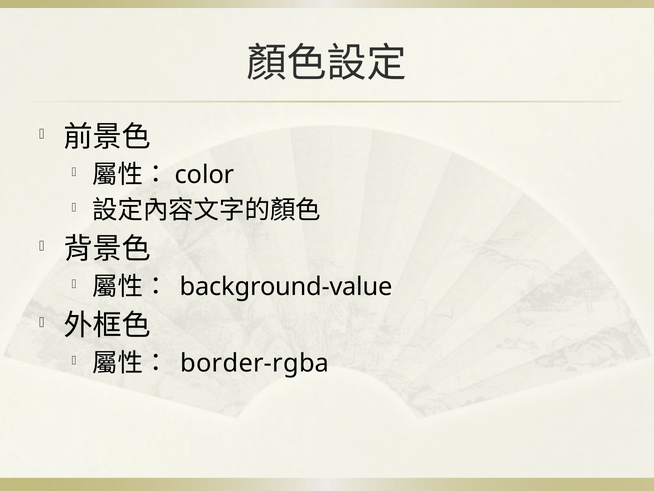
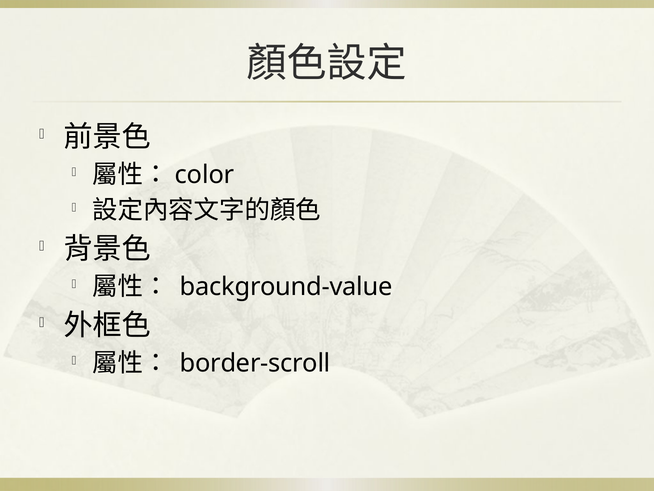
border-rgba: border-rgba -> border-scroll
